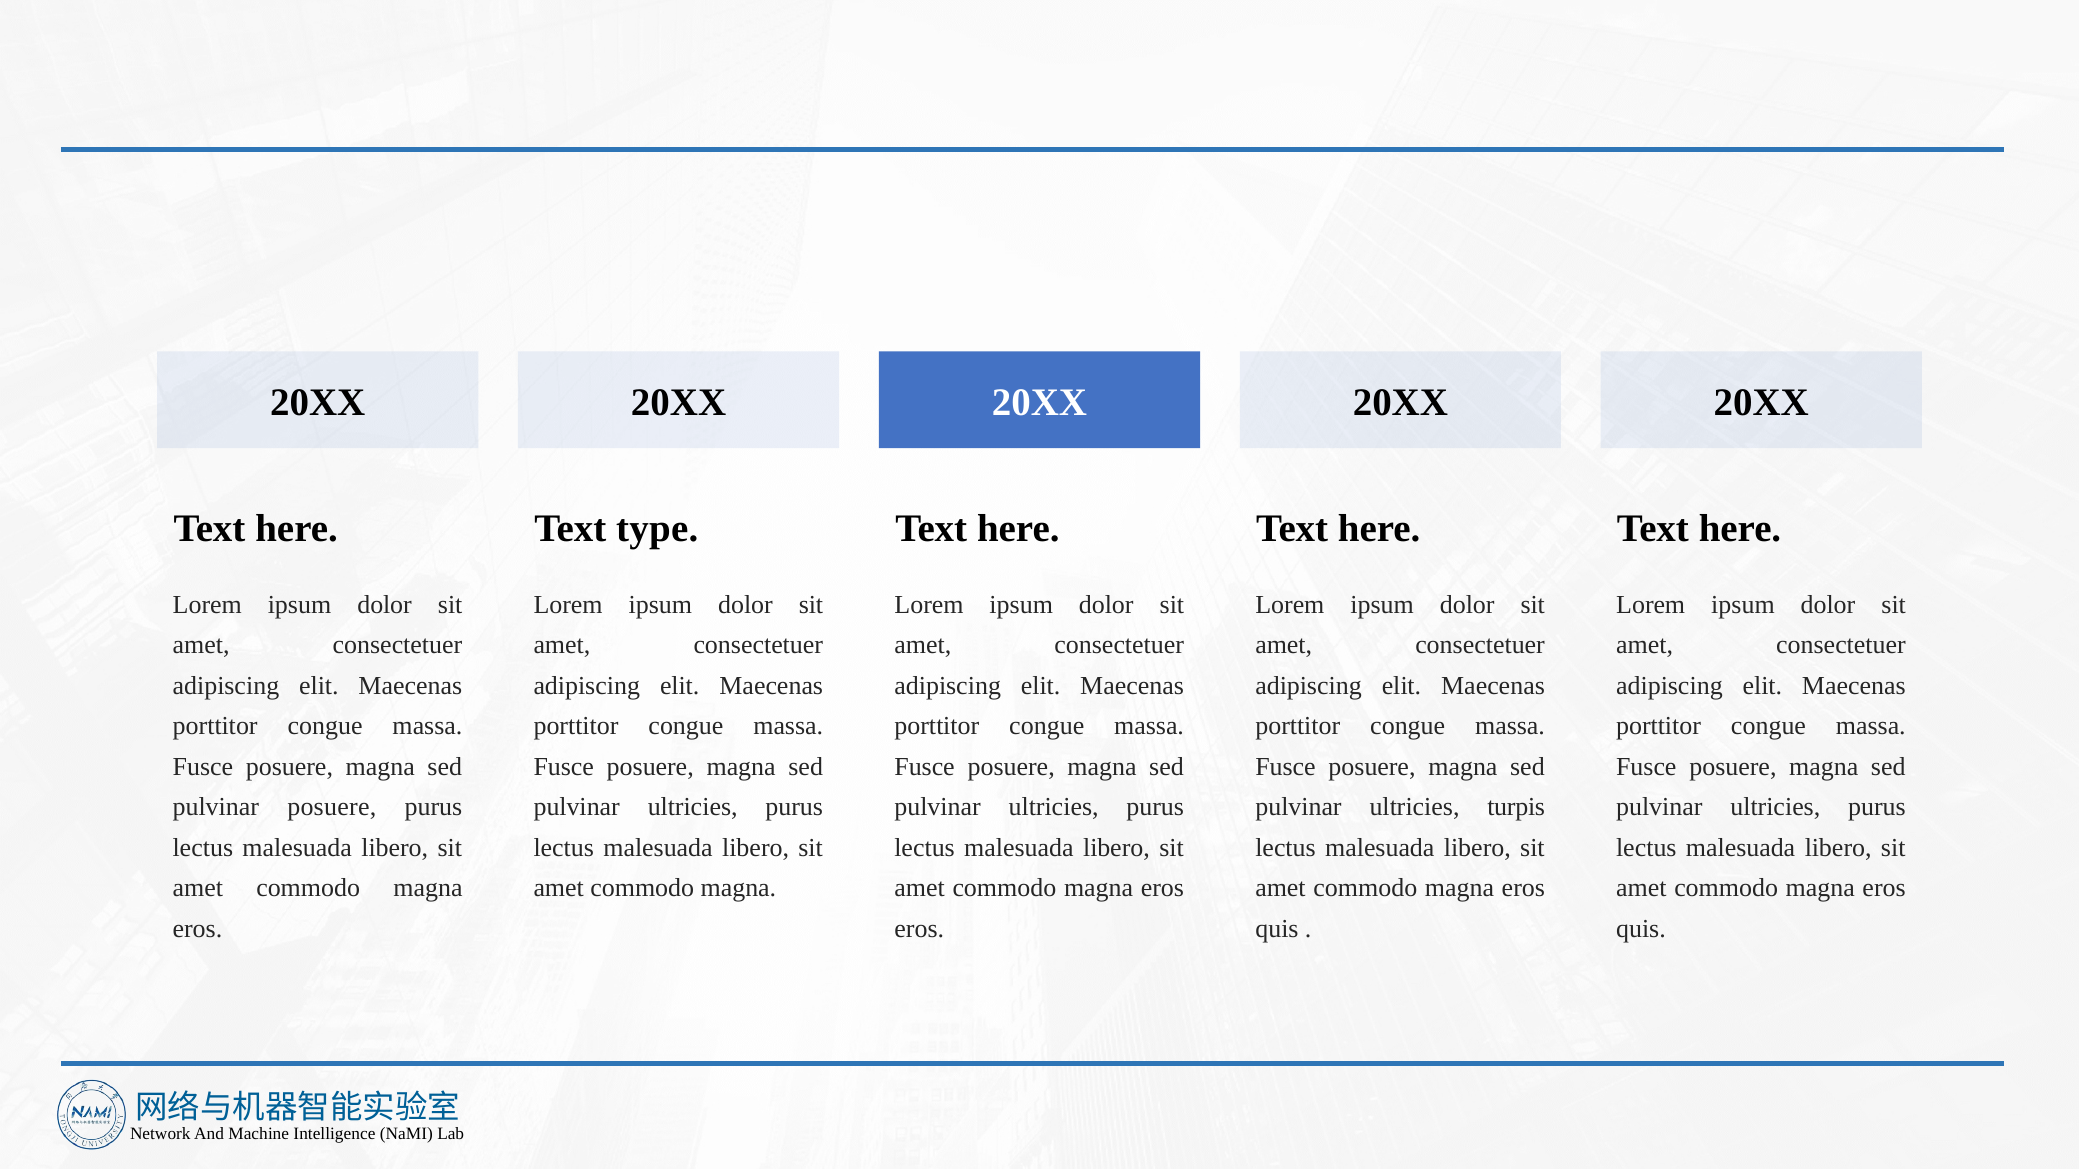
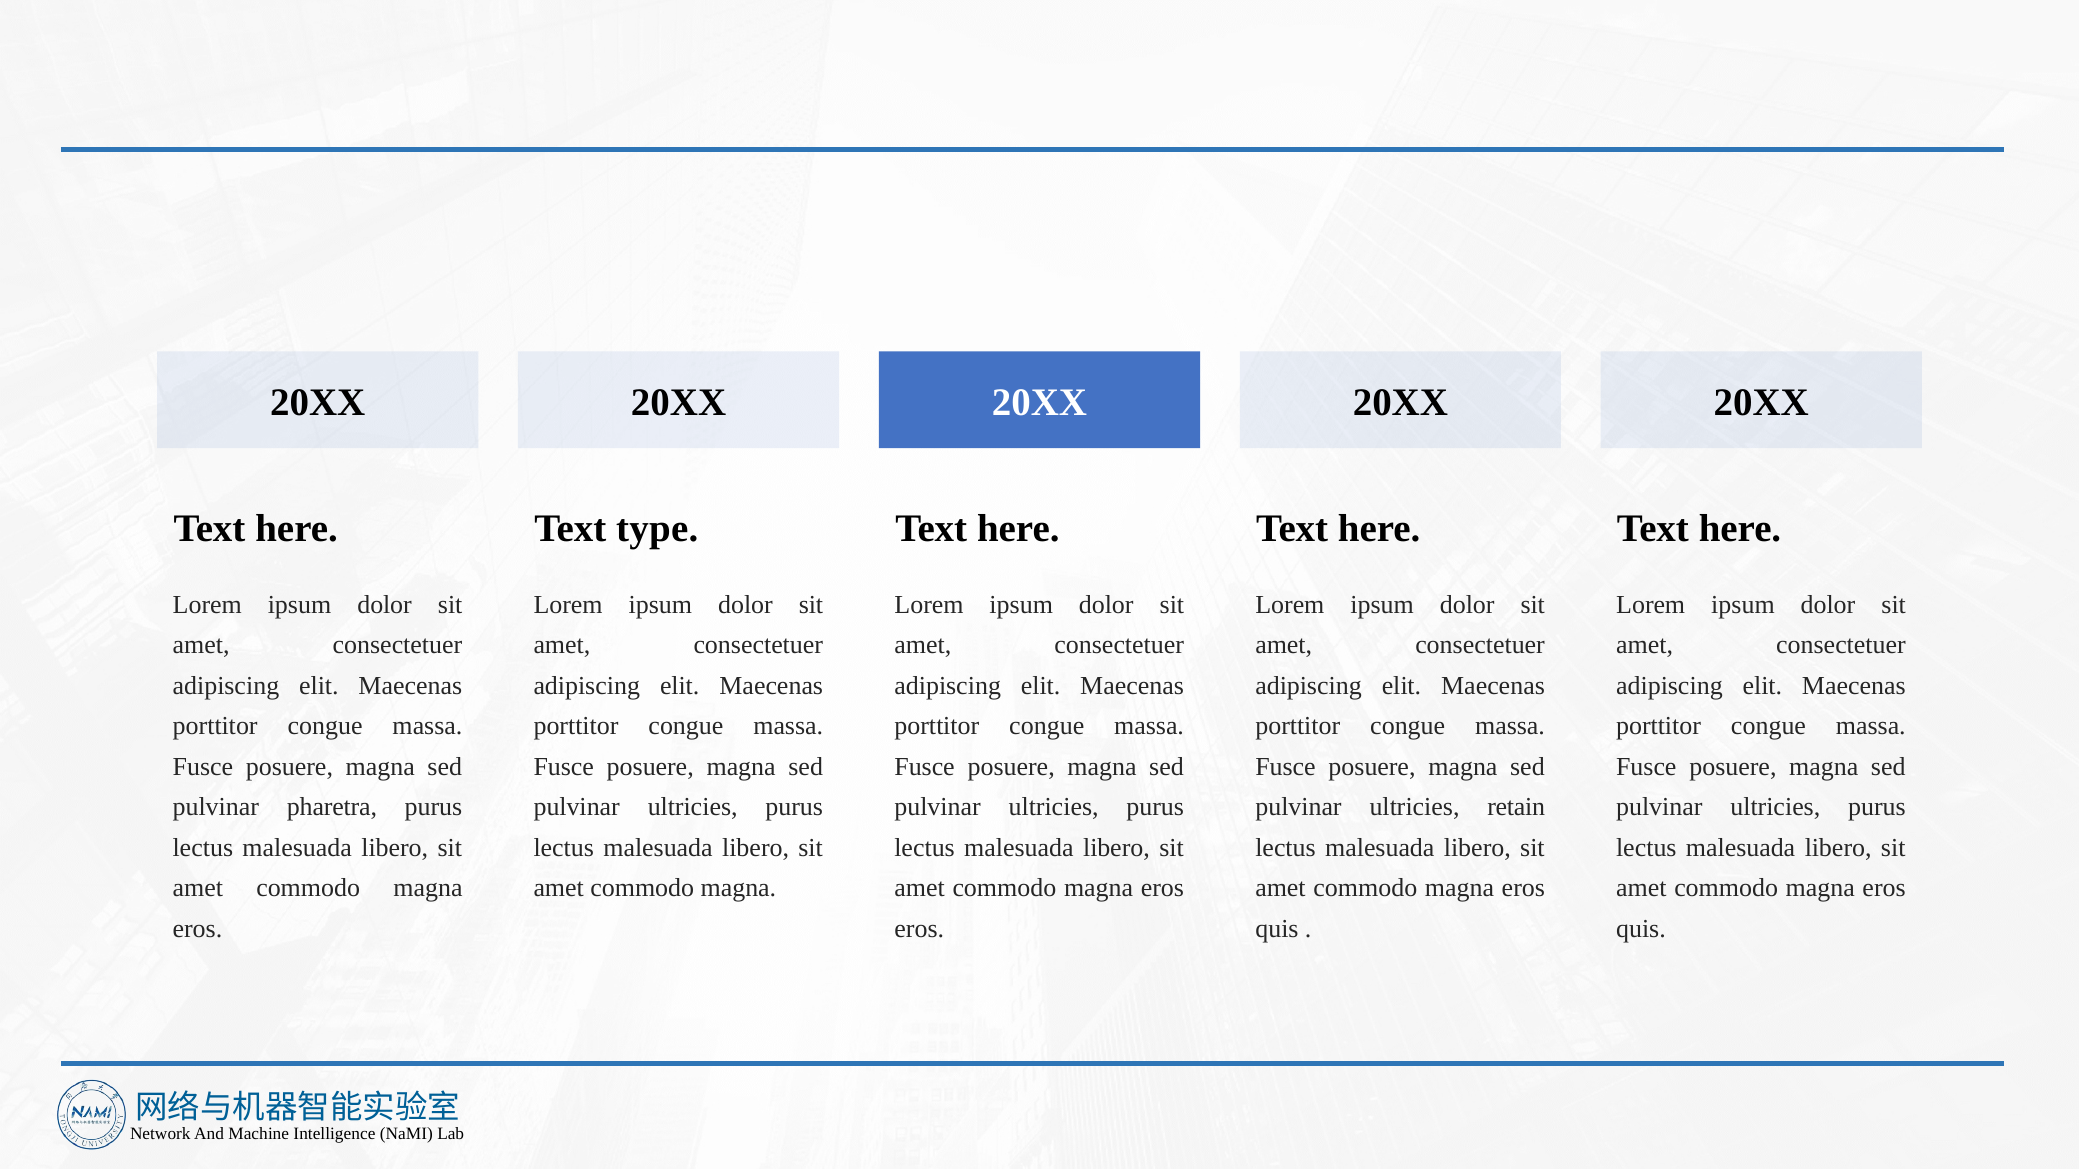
pulvinar posuere: posuere -> pharetra
turpis: turpis -> retain
